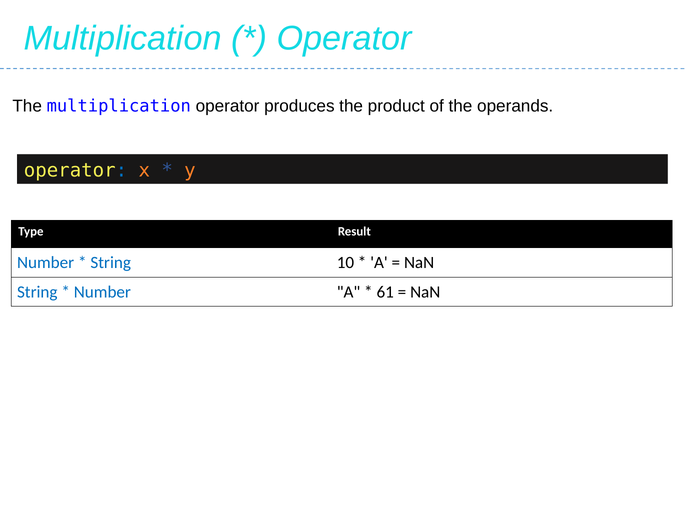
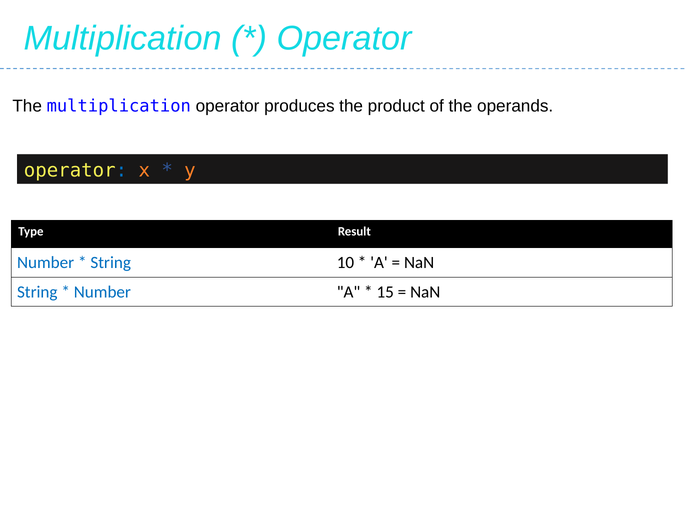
61: 61 -> 15
